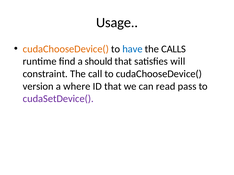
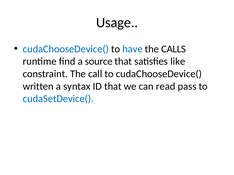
cudaChooseDevice( at (66, 49) colour: orange -> blue
should: should -> source
will: will -> like
version: version -> written
where: where -> syntax
cudaSetDevice( colour: purple -> blue
